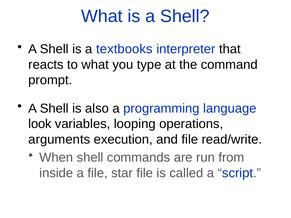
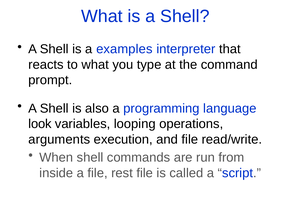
textbooks: textbooks -> examples
star: star -> rest
